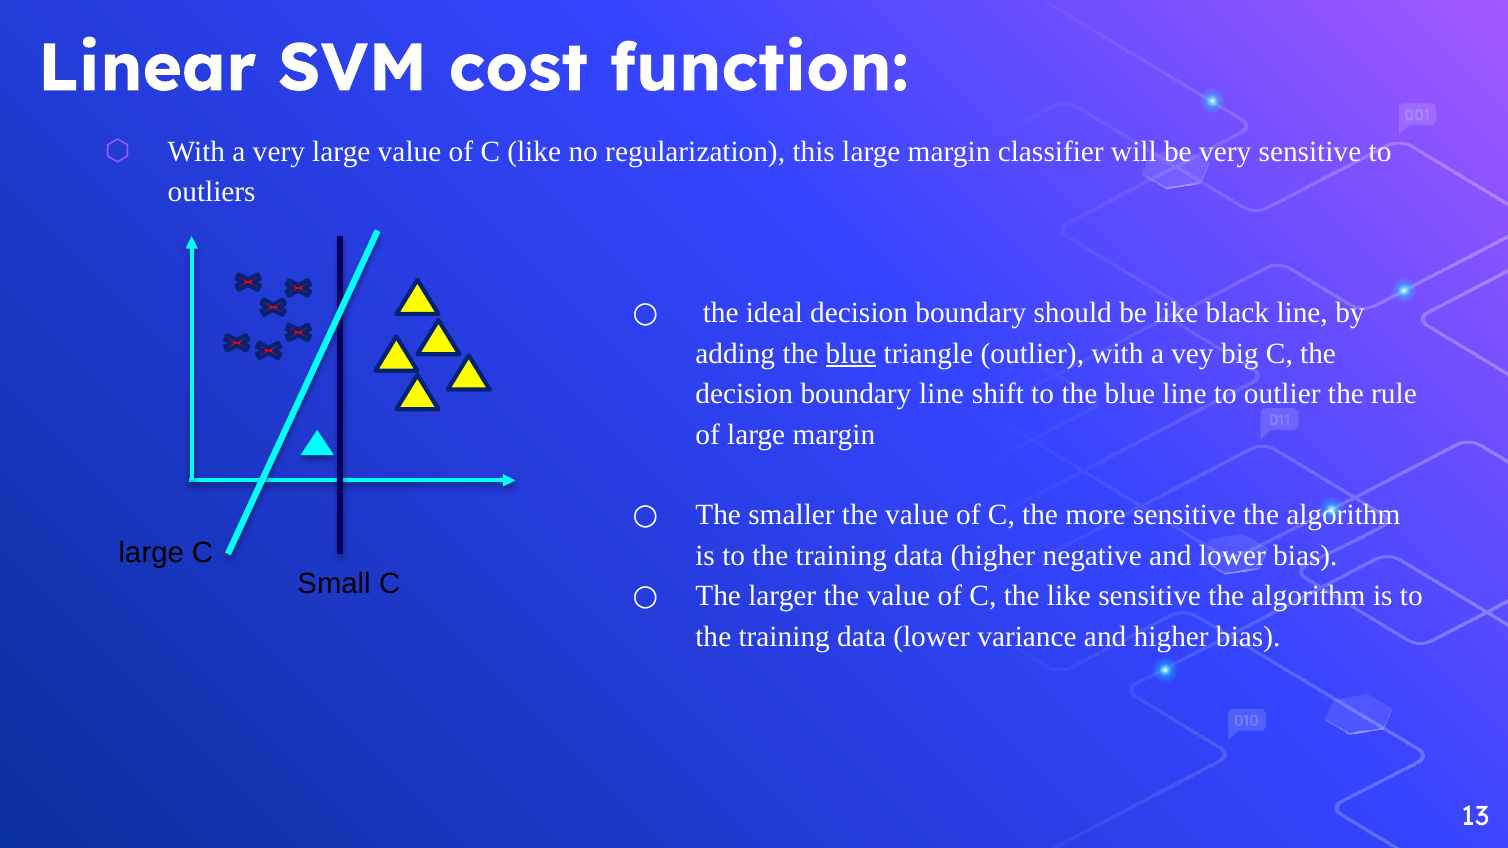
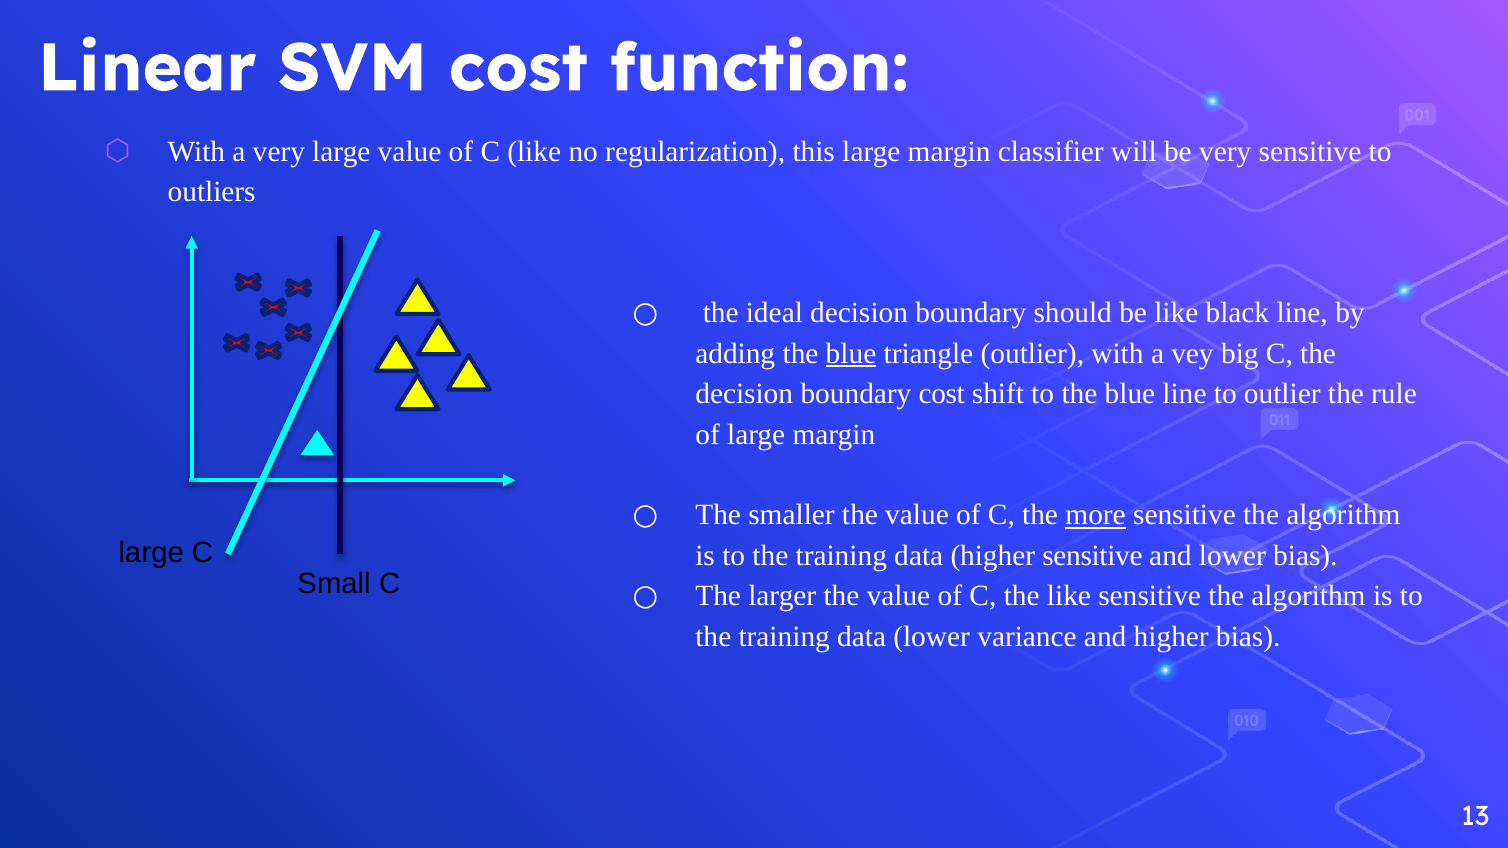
boundary line: line -> cost
more underline: none -> present
higher negative: negative -> sensitive
